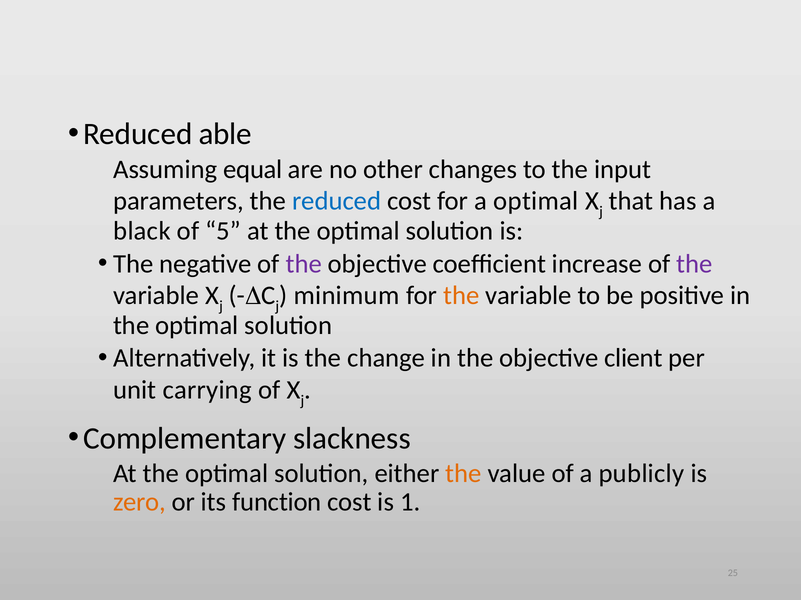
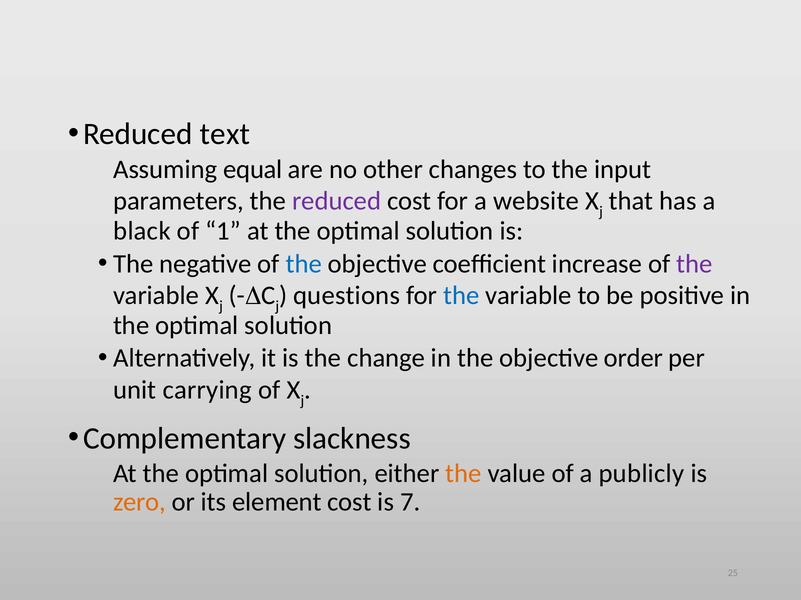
able: able -> text
reduced at (337, 201) colour: blue -> purple
a optimal: optimal -> website
5: 5 -> 1
the at (304, 264) colour: purple -> blue
minimum: minimum -> questions
the at (461, 296) colour: orange -> blue
client: client -> order
function: function -> element
1: 1 -> 7
